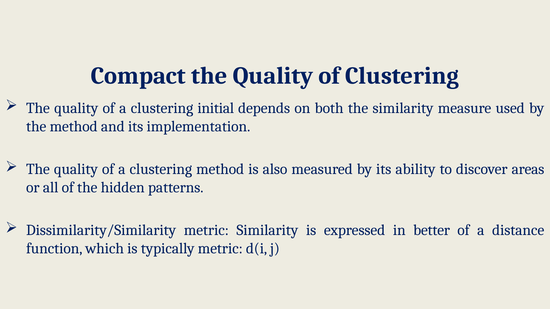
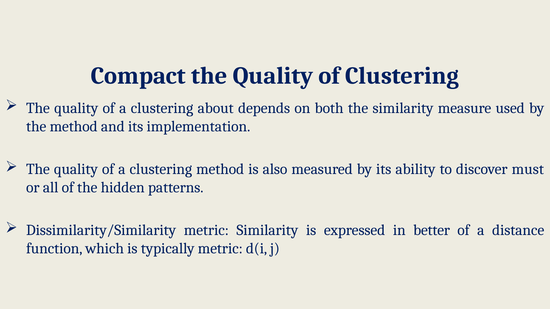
initial: initial -> about
areas: areas -> must
